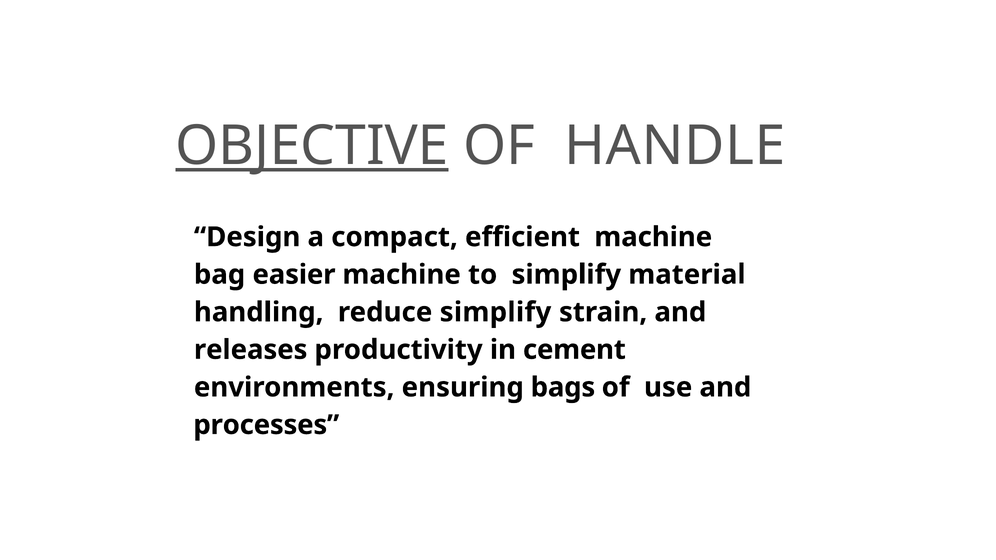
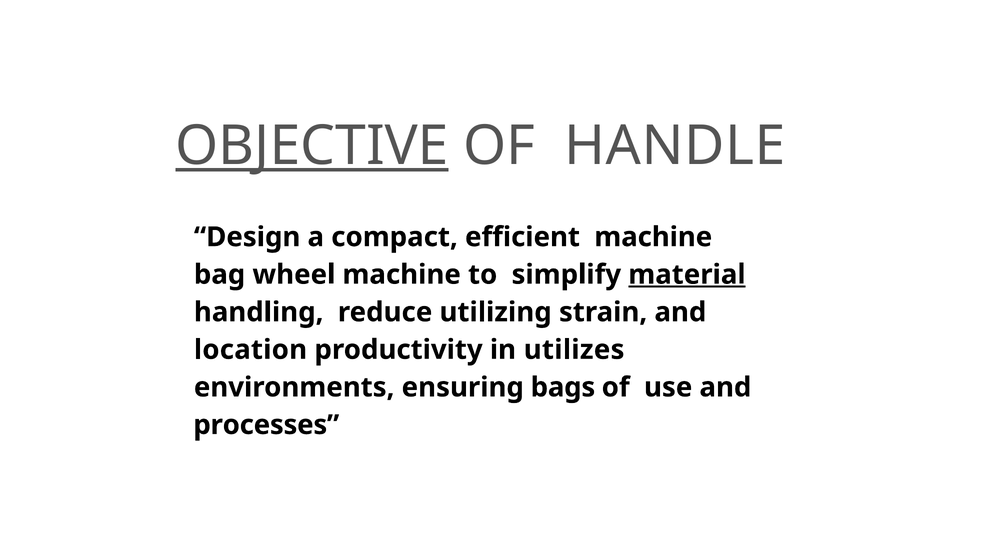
easier: easier -> wheel
material underline: none -> present
reduce simplify: simplify -> utilizing
releases: releases -> location
cement: cement -> utilizes
